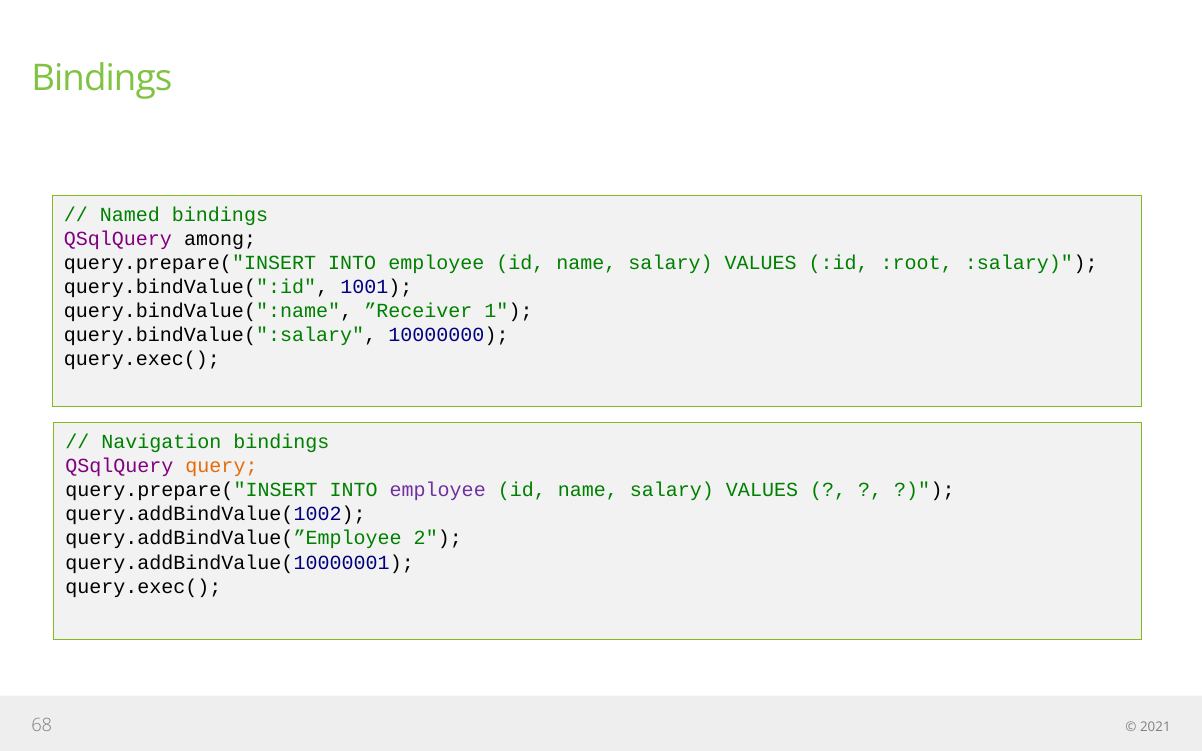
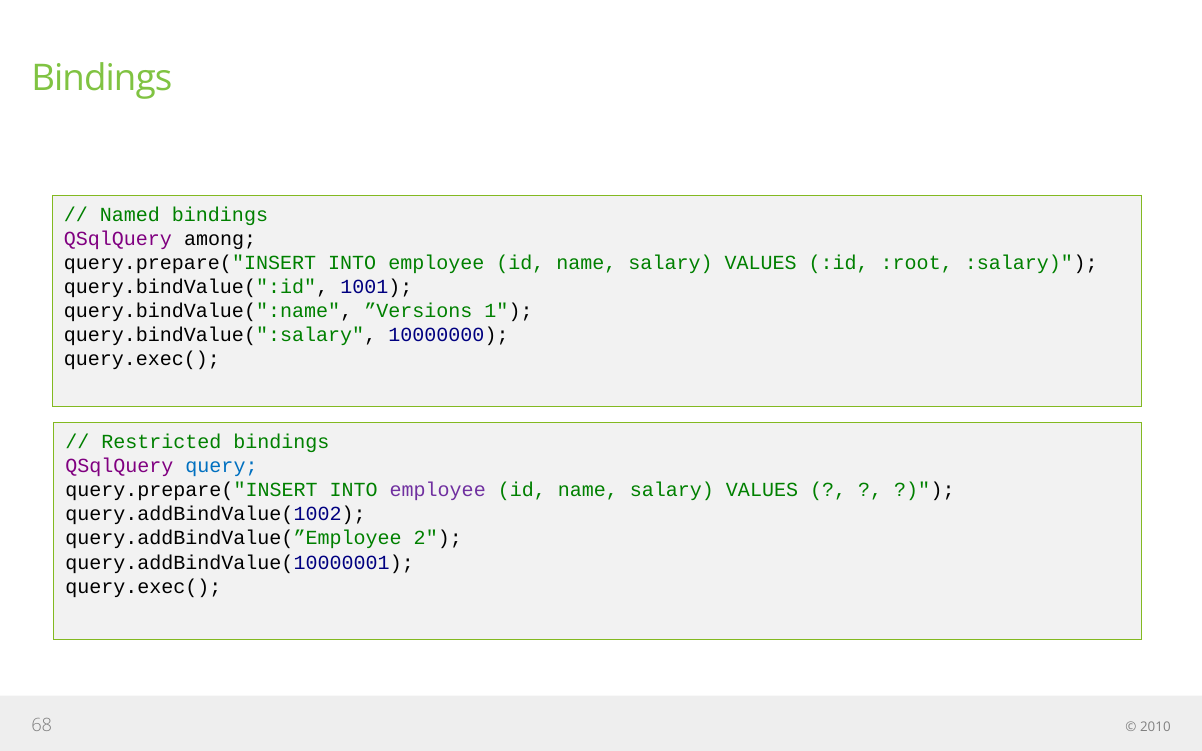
”Receiver: ”Receiver -> ”Versions
Navigation: Navigation -> Restricted
query colour: orange -> blue
2021: 2021 -> 2010
